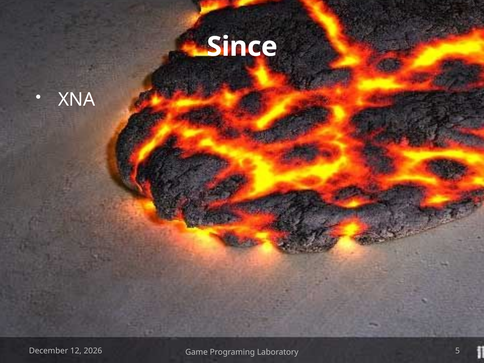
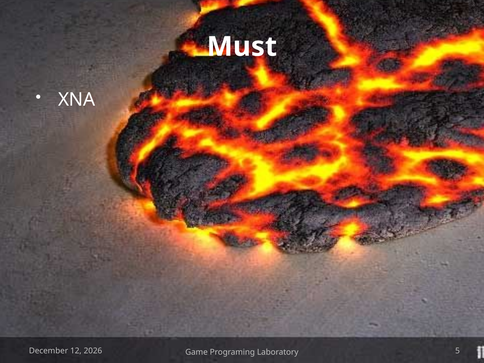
Since: Since -> Must
